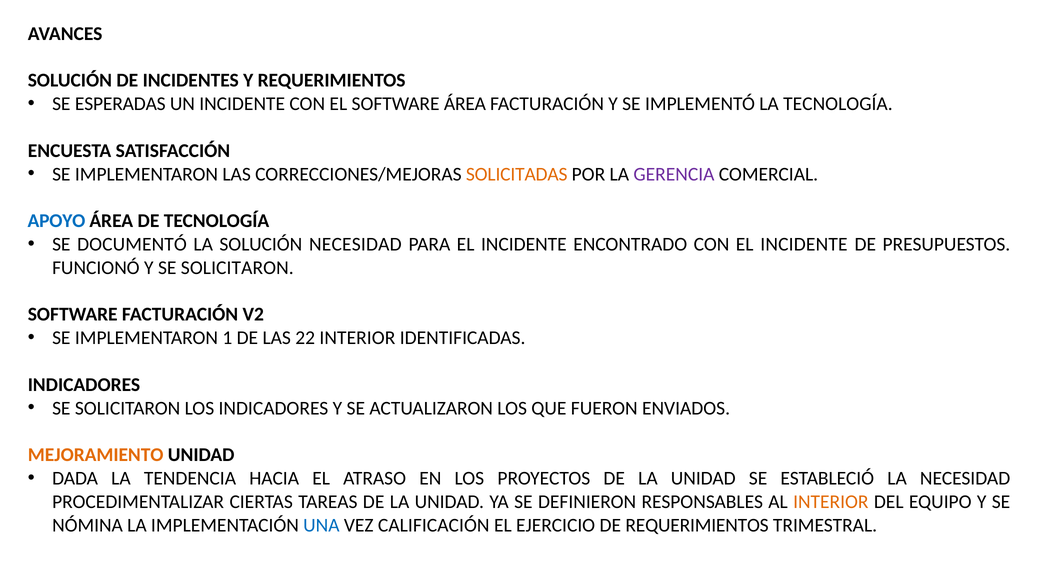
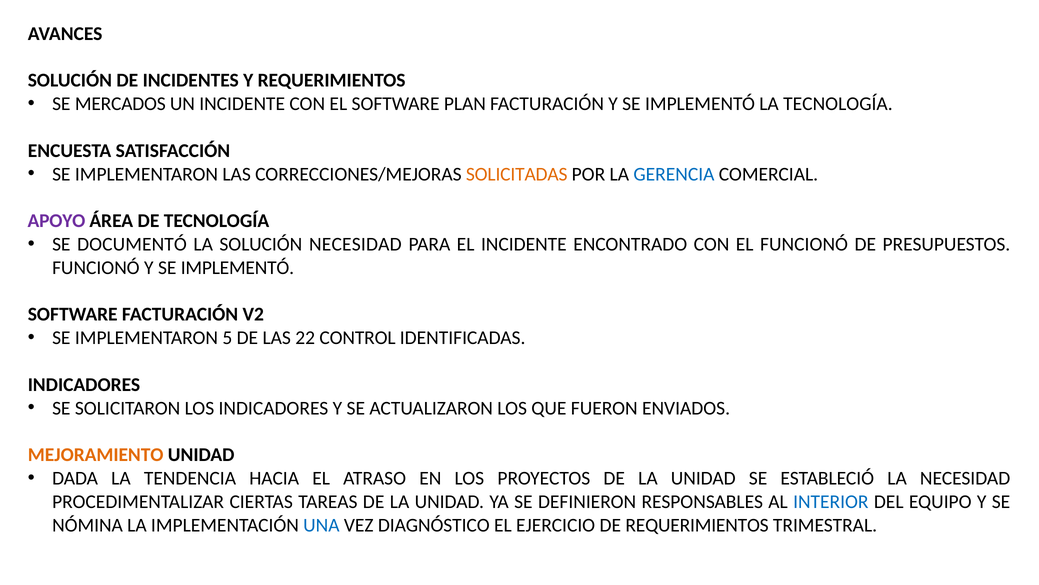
ESPERADAS: ESPERADAS -> MERCADOS
SOFTWARE ÁREA: ÁREA -> PLAN
GERENCIA colour: purple -> blue
APOYO colour: blue -> purple
CON EL INCIDENTE: INCIDENTE -> FUNCIONÓ
FUNCIONÓ Y SE SOLICITARON: SOLICITARON -> IMPLEMENTÓ
1: 1 -> 5
22 INTERIOR: INTERIOR -> CONTROL
INTERIOR at (831, 501) colour: orange -> blue
CALIFICACIÓN: CALIFICACIÓN -> DIAGNÓSTICO
